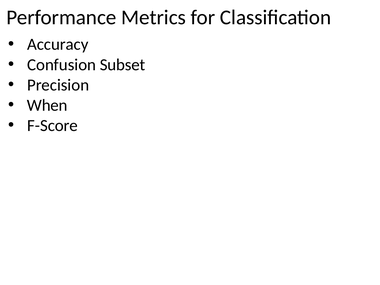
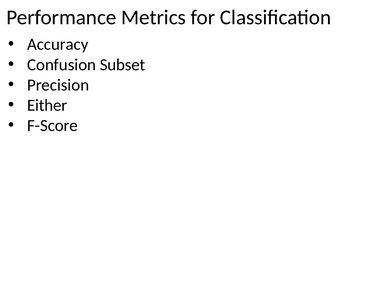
When: When -> Either
